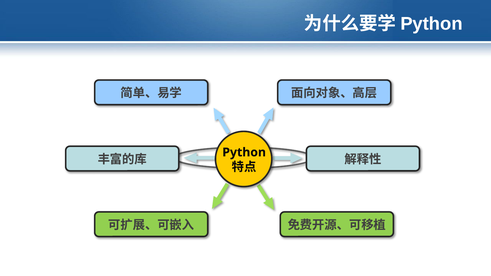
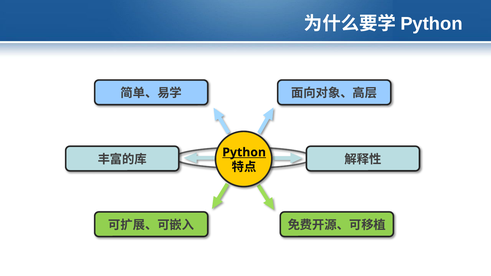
Python at (244, 152) underline: none -> present
